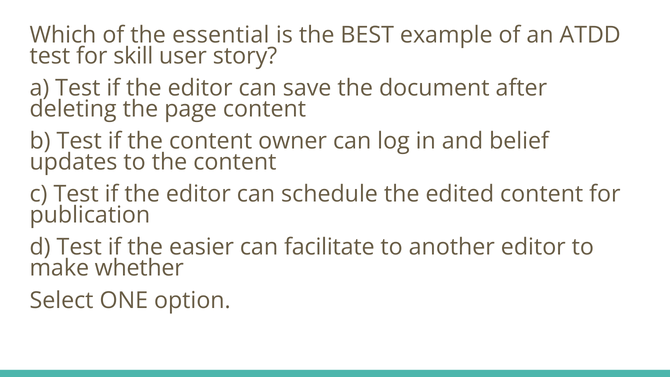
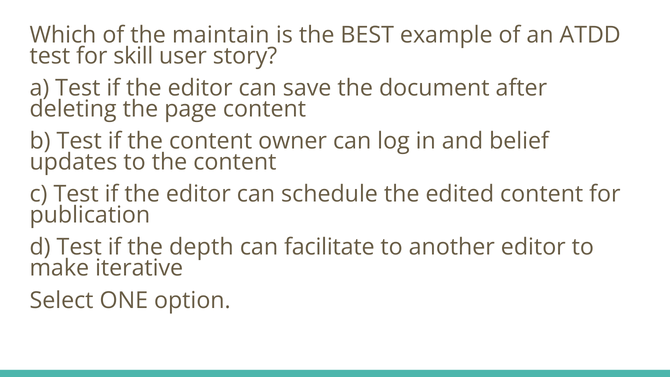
essential: essential -> maintain
easier: easier -> depth
whether: whether -> iterative
